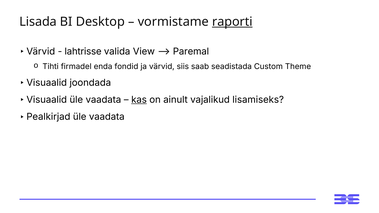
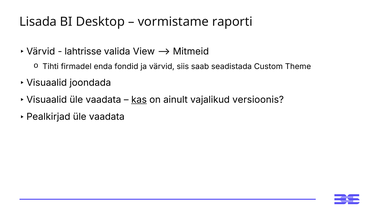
raporti underline: present -> none
Paremal: Paremal -> Mitmeid
lisamiseks: lisamiseks -> versioonis
